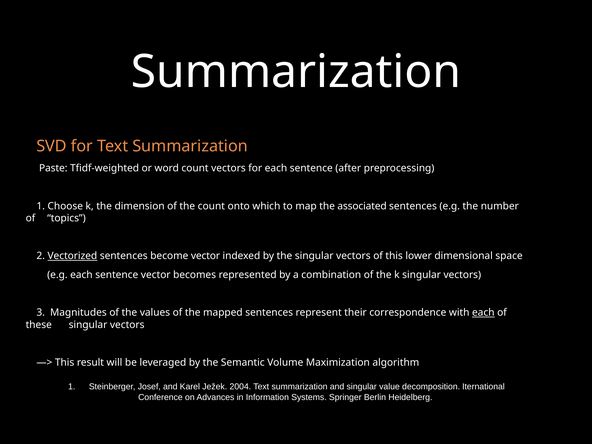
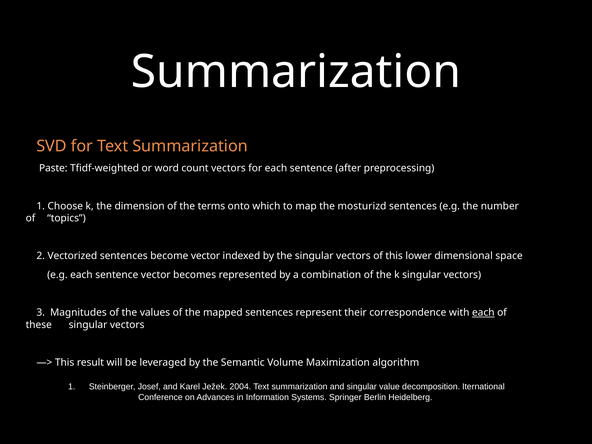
the count: count -> terms
associated: associated -> mosturizd
Vectorized underline: present -> none
